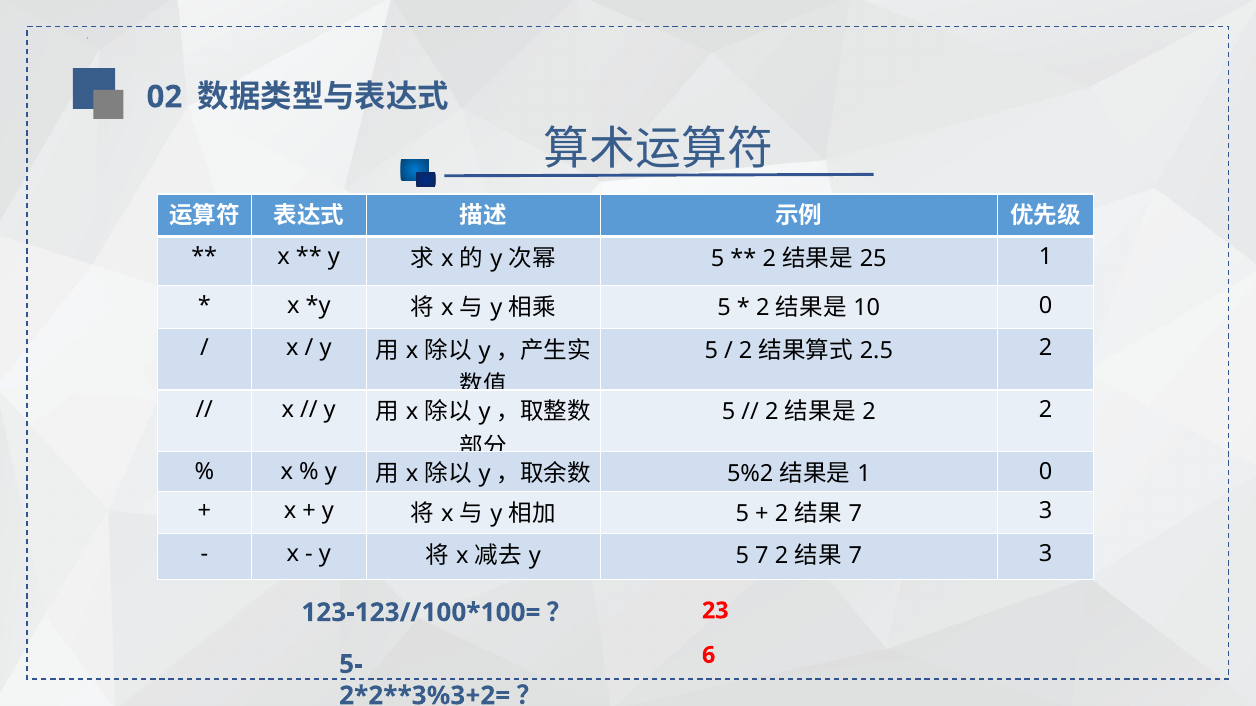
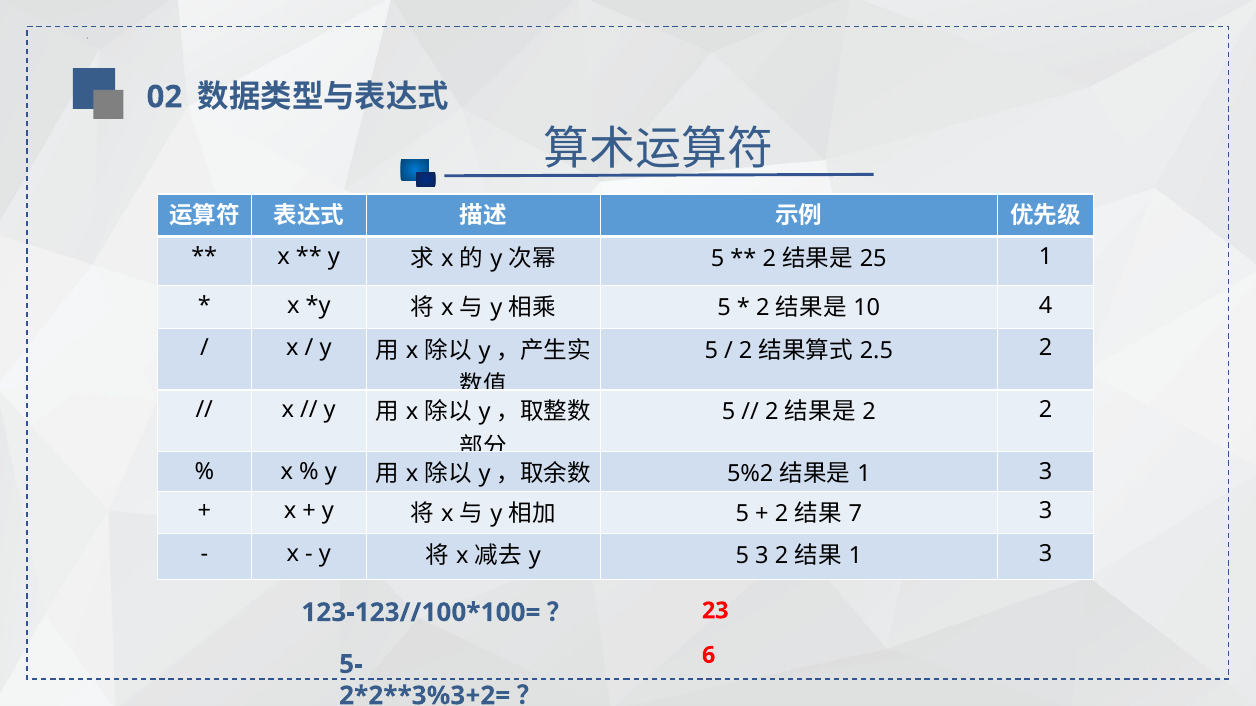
0 at (1046, 306): 0 -> 4
0 at (1046, 472): 0 -> 3
5 7: 7 -> 3
7 at (855, 556): 7 -> 1
